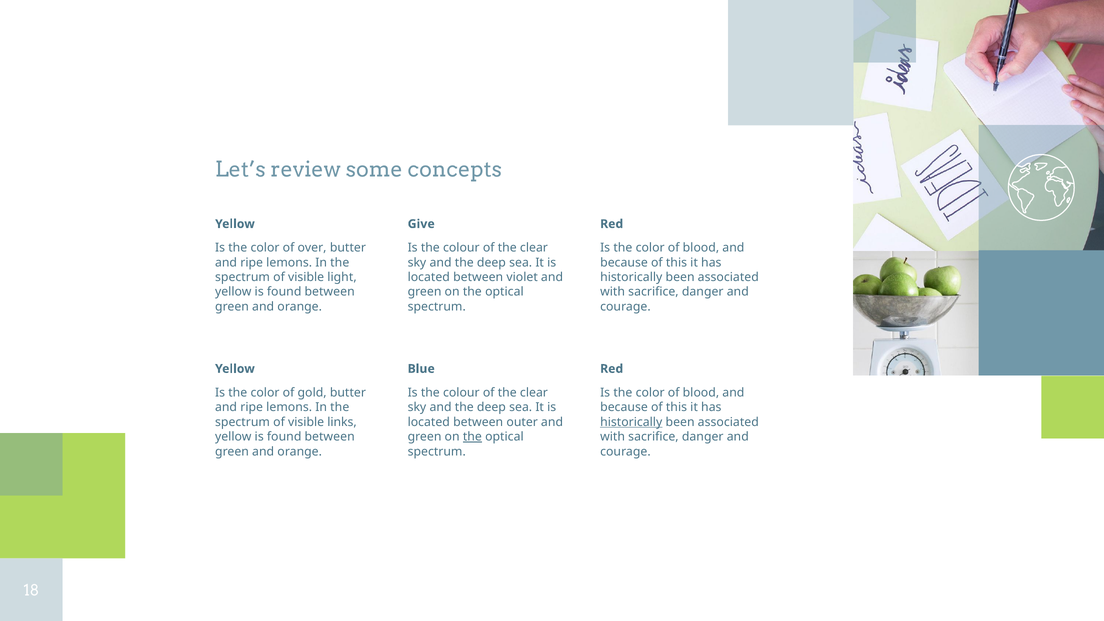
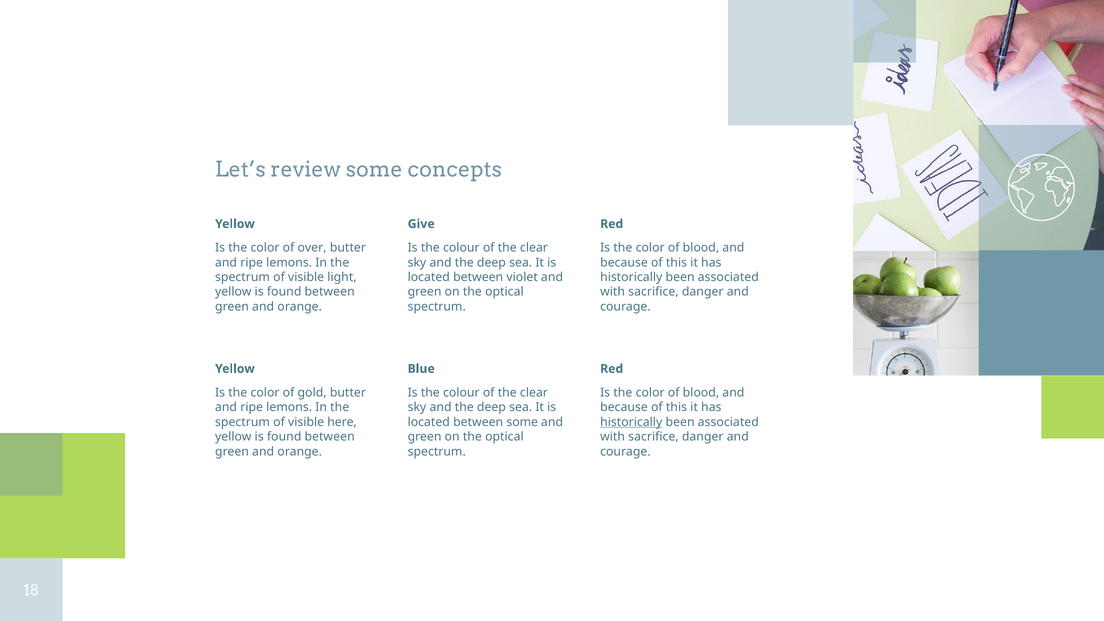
links: links -> here
between outer: outer -> some
the at (472, 437) underline: present -> none
